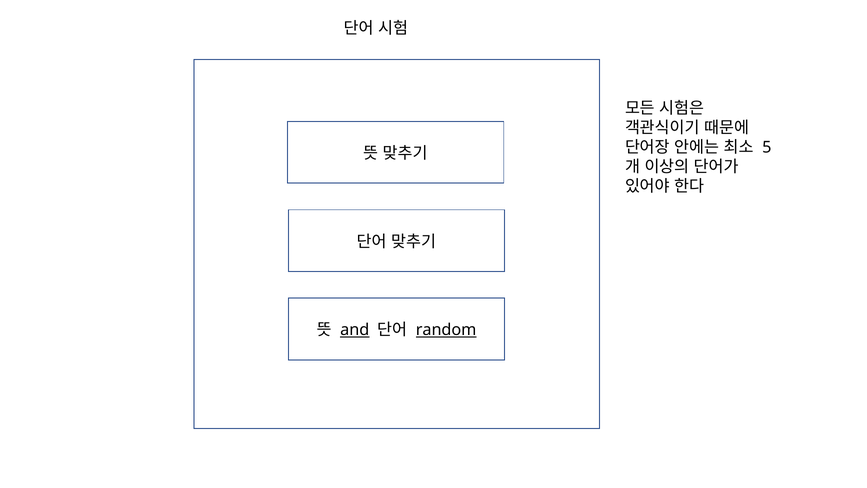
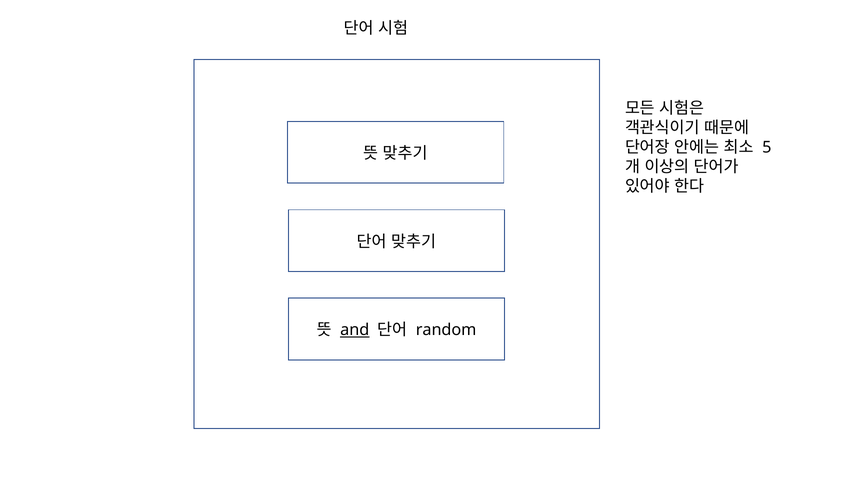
random underline: present -> none
